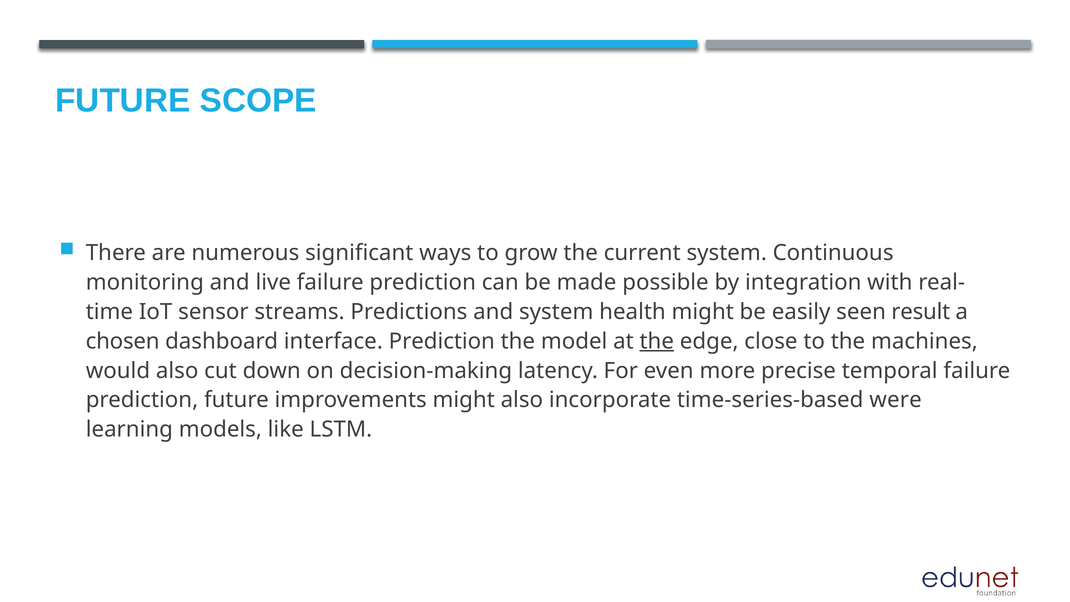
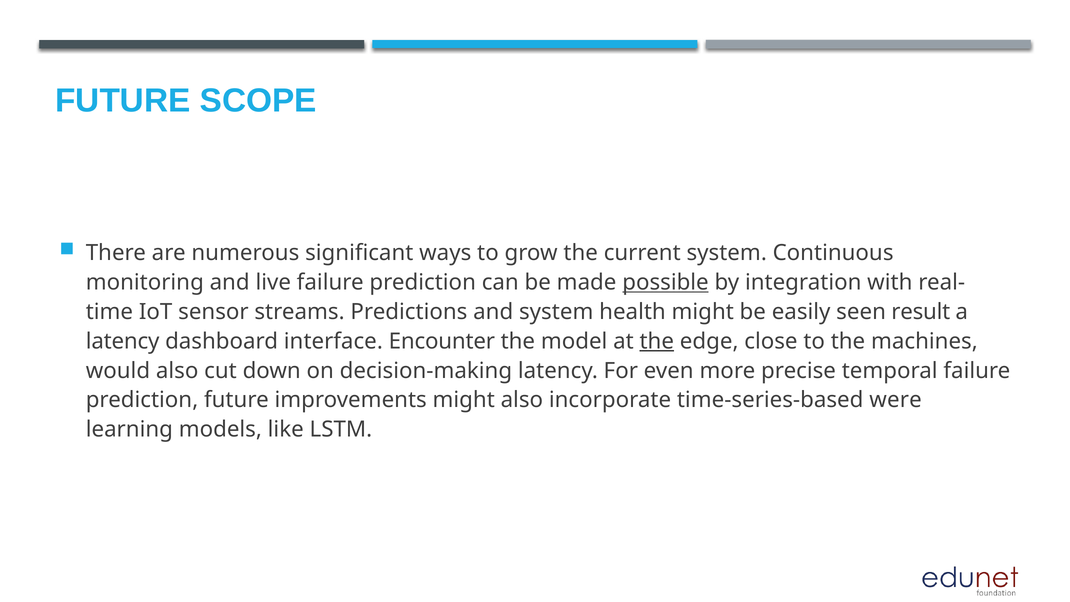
possible underline: none -> present
chosen at (123, 341): chosen -> latency
interface Prediction: Prediction -> Encounter
